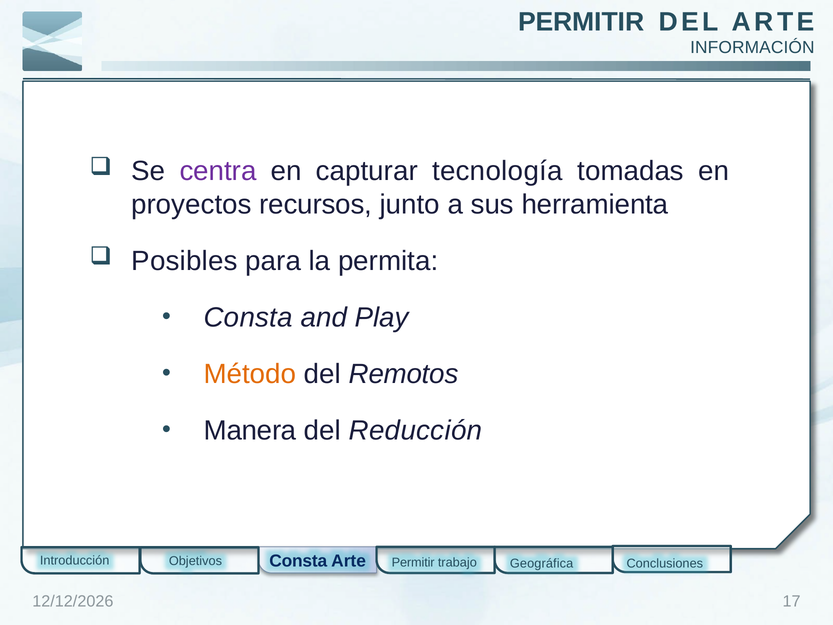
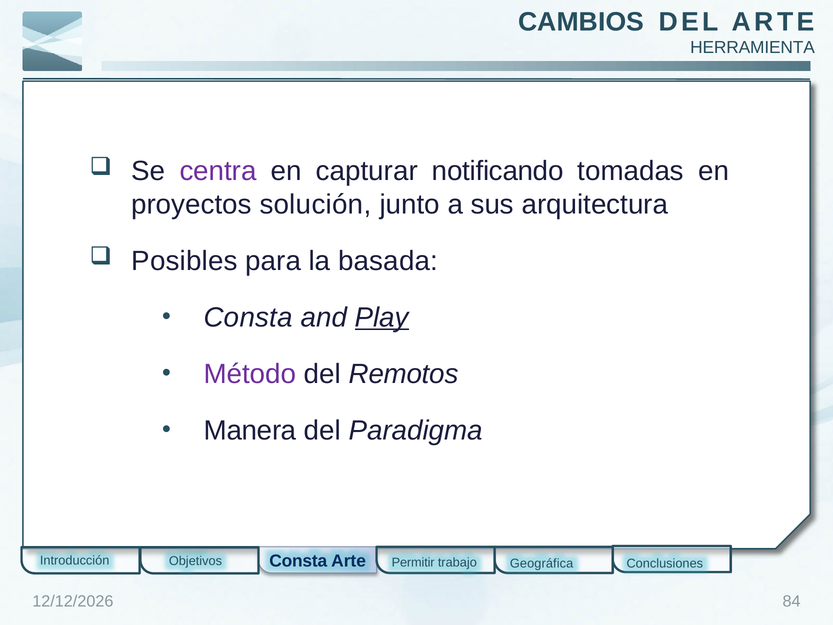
PERMITIR at (581, 22): PERMITIR -> CAMBIOS
INFORMACIÓN: INFORMACIÓN -> HERRAMIENTA
tecnología: tecnología -> notificando
recursos: recursos -> solución
herramienta: herramienta -> arquitectura
permita: permita -> basada
Play underline: none -> present
Método colour: orange -> purple
Reducción: Reducción -> Paradigma
17: 17 -> 84
